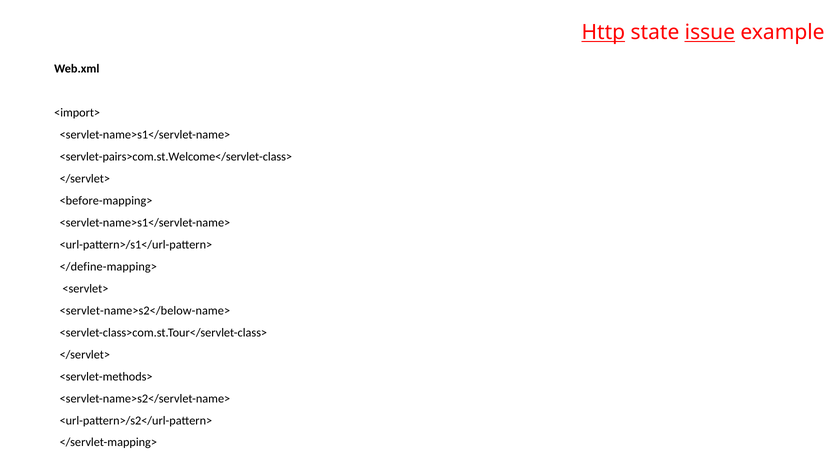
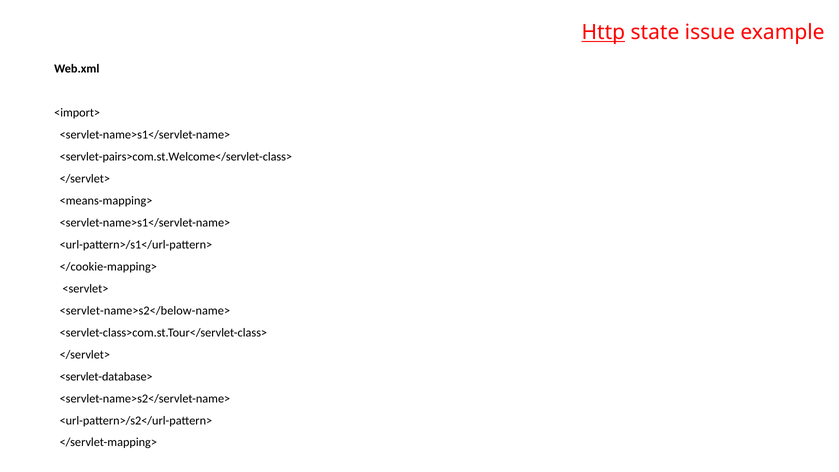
issue underline: present -> none
<before-mapping>: <before-mapping> -> <means-mapping>
</define-mapping>: </define-mapping> -> </cookie-mapping>
<servlet-methods>: <servlet-methods> -> <servlet-database>
